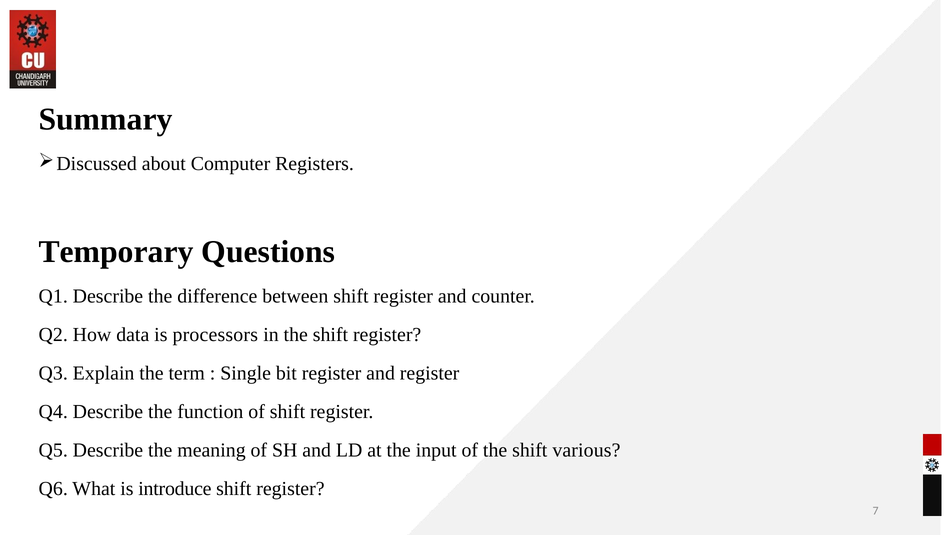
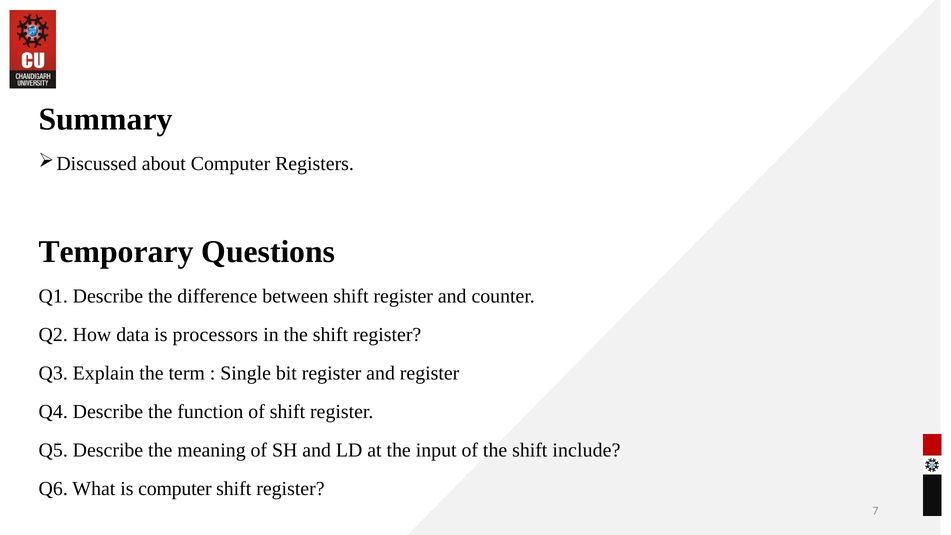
various: various -> include
is introduce: introduce -> computer
